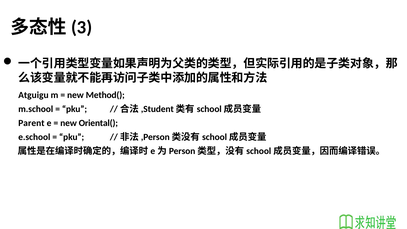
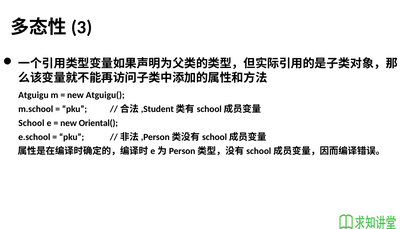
Method(: Method( -> Atguigu(
Parent: Parent -> School
